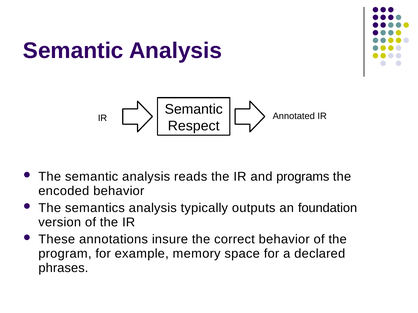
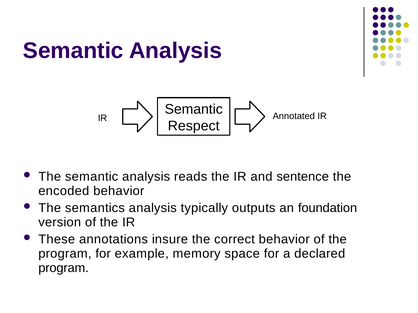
programs: programs -> sentence
phrases at (63, 269): phrases -> program
